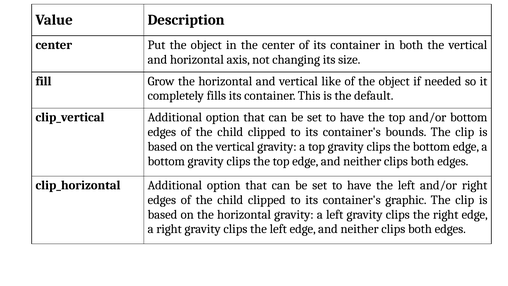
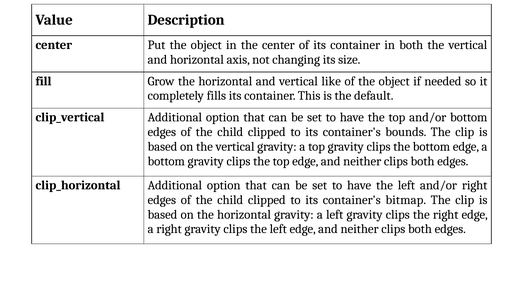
graphic: graphic -> bitmap
